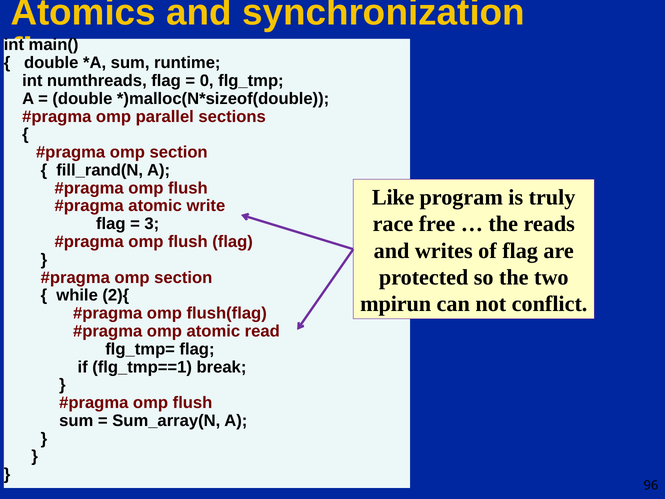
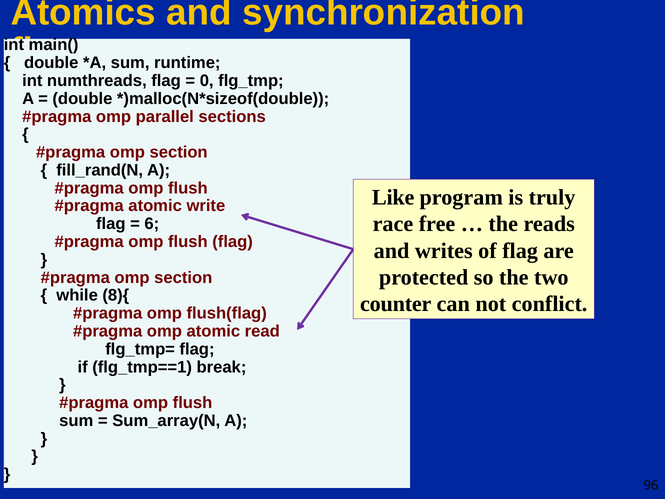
3: 3 -> 6
2){: 2){ -> 8){
mpirun: mpirun -> counter
